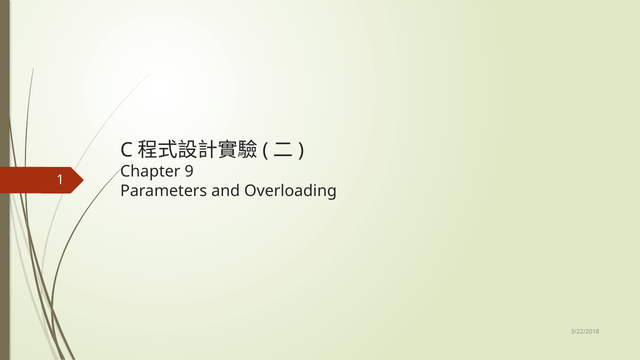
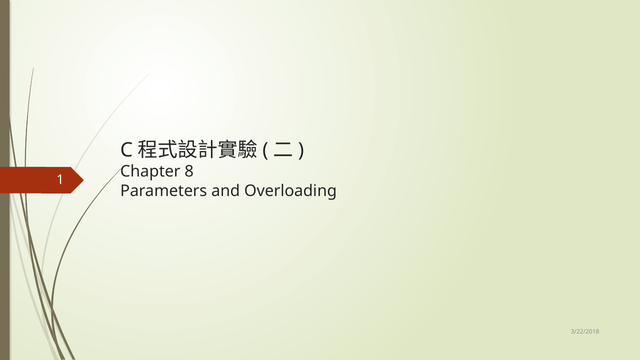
9: 9 -> 8
